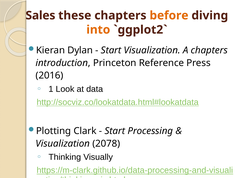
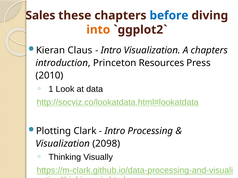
before colour: orange -> blue
Dylan: Dylan -> Claus
Start at (111, 50): Start -> Intro
Reference: Reference -> Resources
2016: 2016 -> 2010
Start at (115, 131): Start -> Intro
2078: 2078 -> 2098
